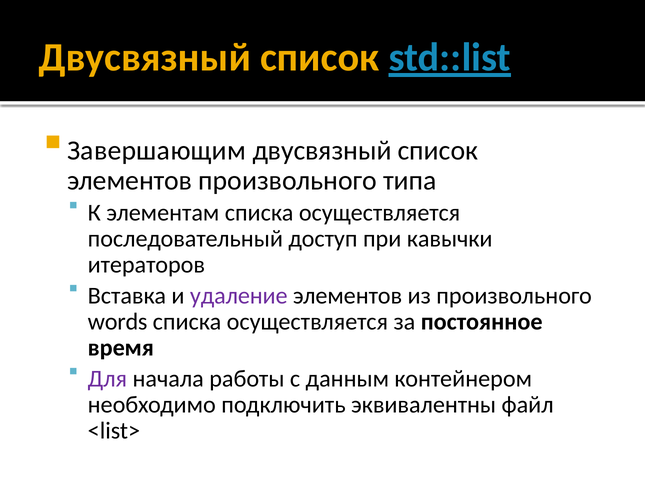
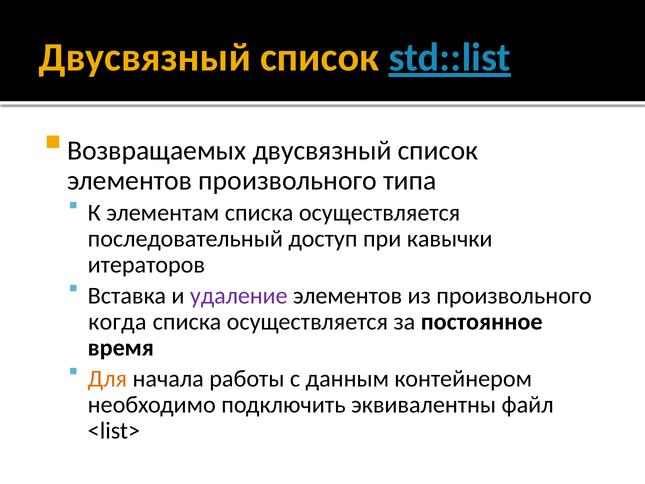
Завершающим: Завершающим -> Возвращаемых
words: words -> когда
Для colour: purple -> orange
